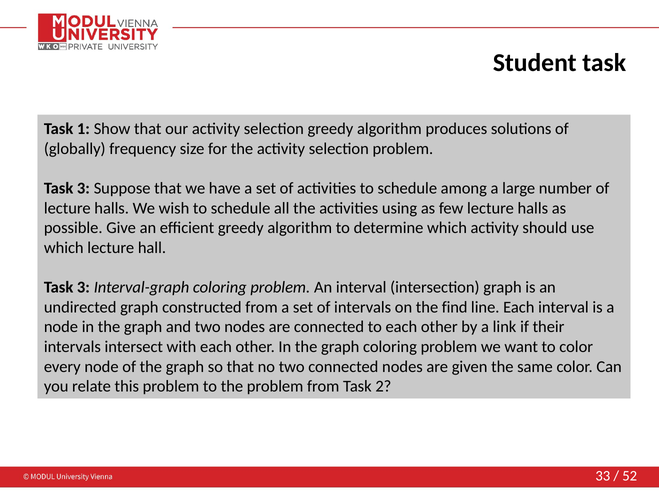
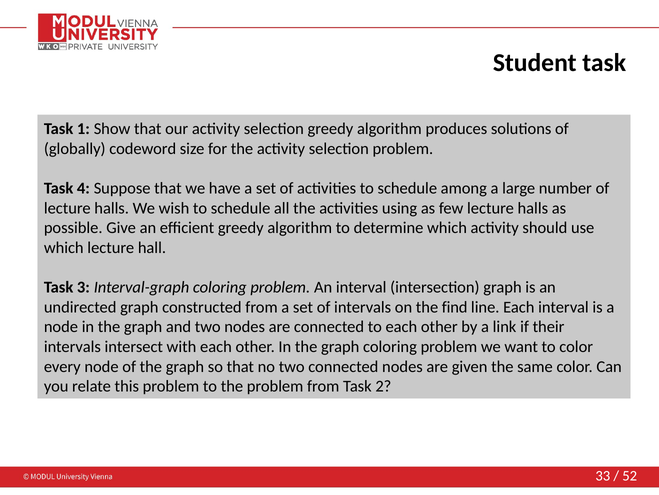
frequency: frequency -> codeword
3 at (83, 188): 3 -> 4
